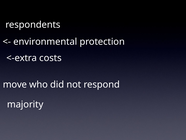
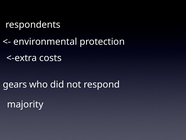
move: move -> gears
